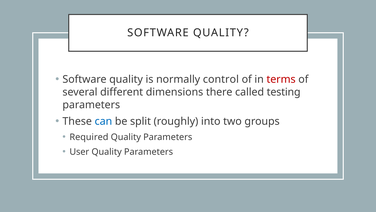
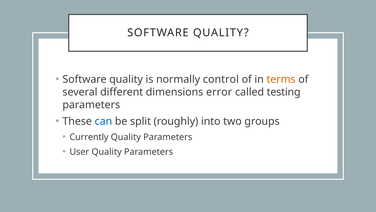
terms colour: red -> orange
there: there -> error
Required: Required -> Currently
